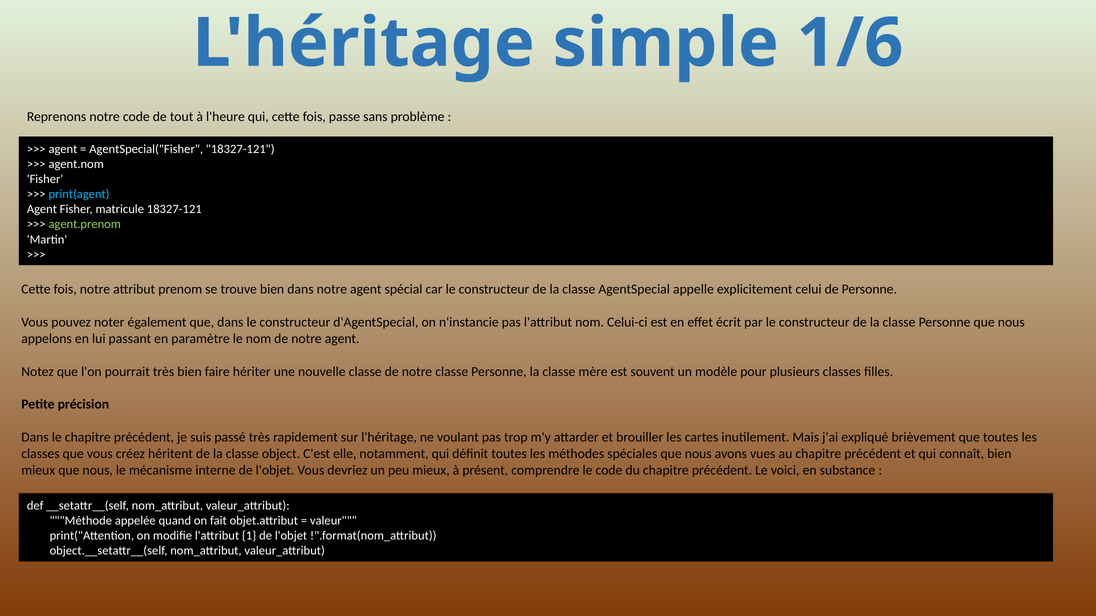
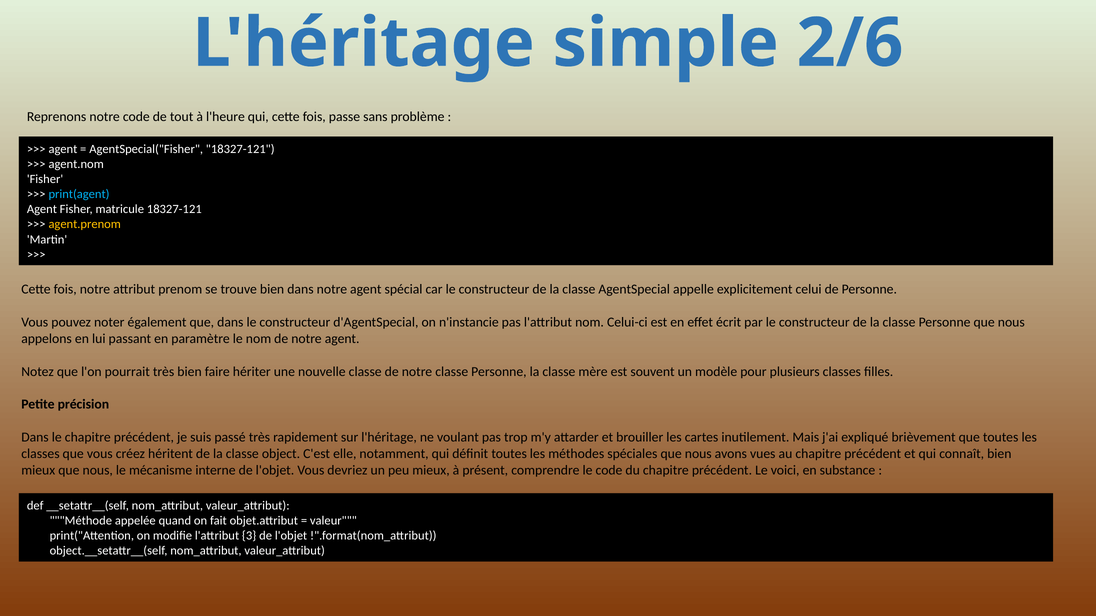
1/6: 1/6 -> 2/6
agent.prenom colour: light green -> yellow
1: 1 -> 3
